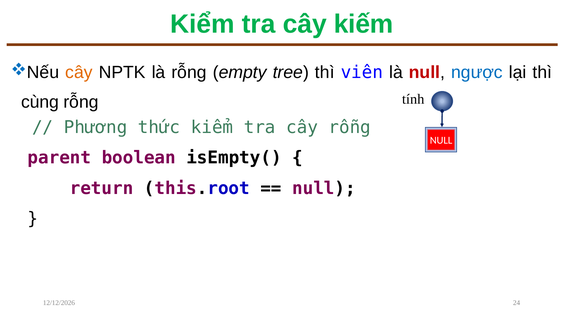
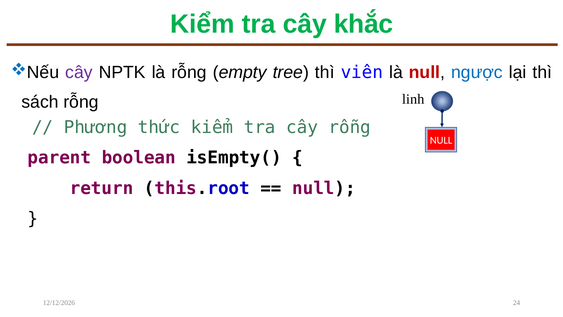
kiếm: kiếm -> khắc
cây at (79, 72) colour: orange -> purple
tính: tính -> linh
cùng: cùng -> sách
